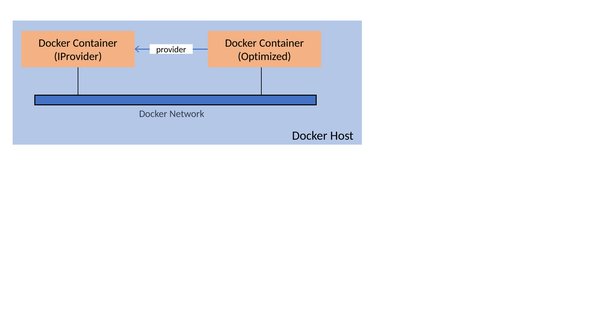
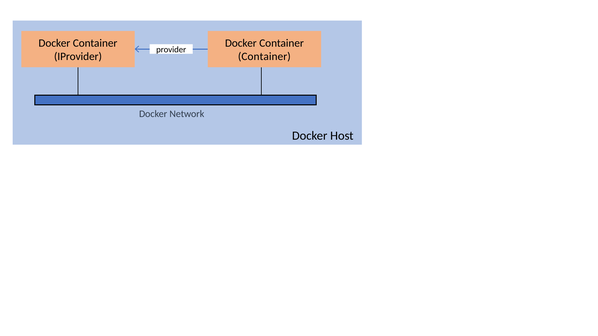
Optimized at (264, 57): Optimized -> Container
